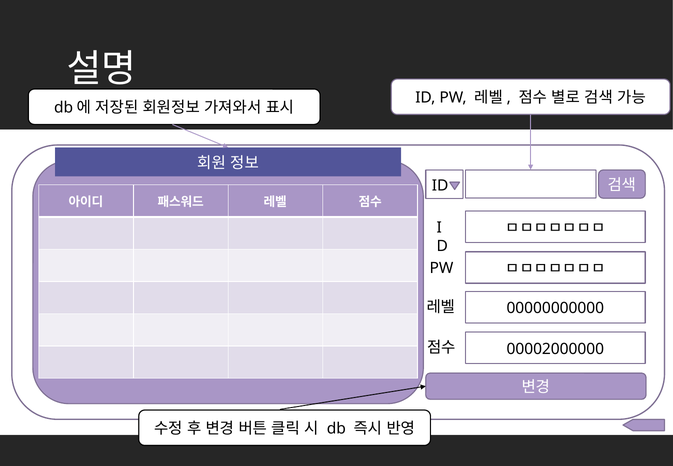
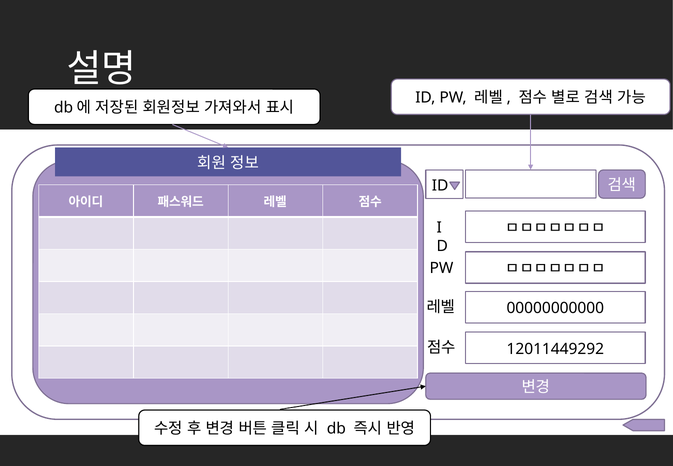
00002000000: 00002000000 -> 12011449292
